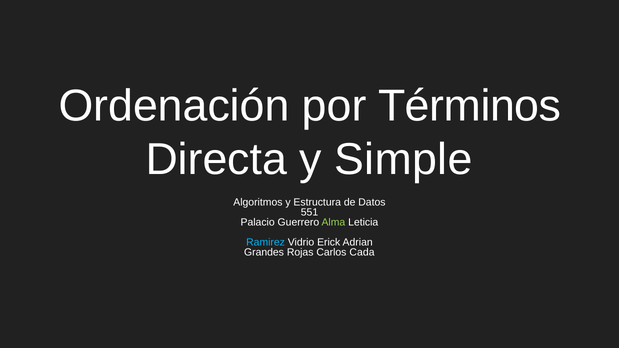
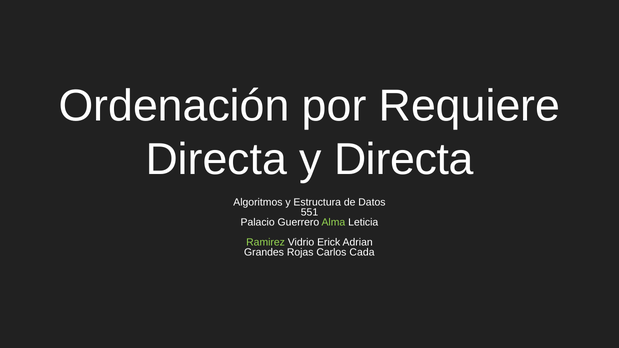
Términos: Términos -> Requiere
y Simple: Simple -> Directa
Ramirez colour: light blue -> light green
